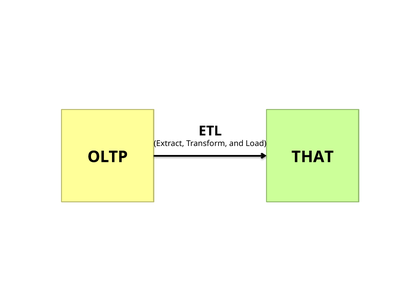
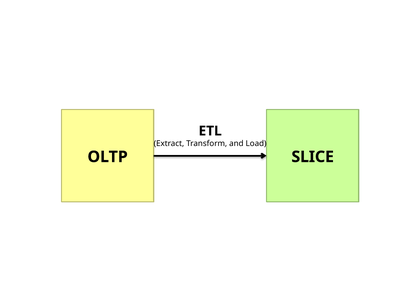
THAT: THAT -> SLICE
